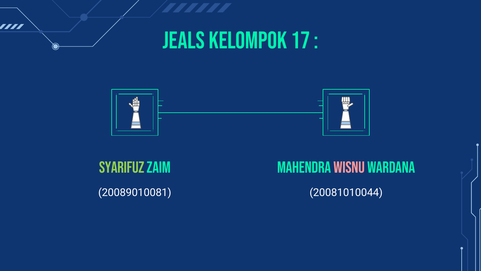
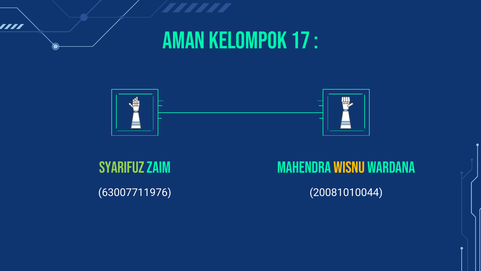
JEALS: JEALS -> AMAN
Wisnu colour: pink -> yellow
20089010081: 20089010081 -> 63007711976
